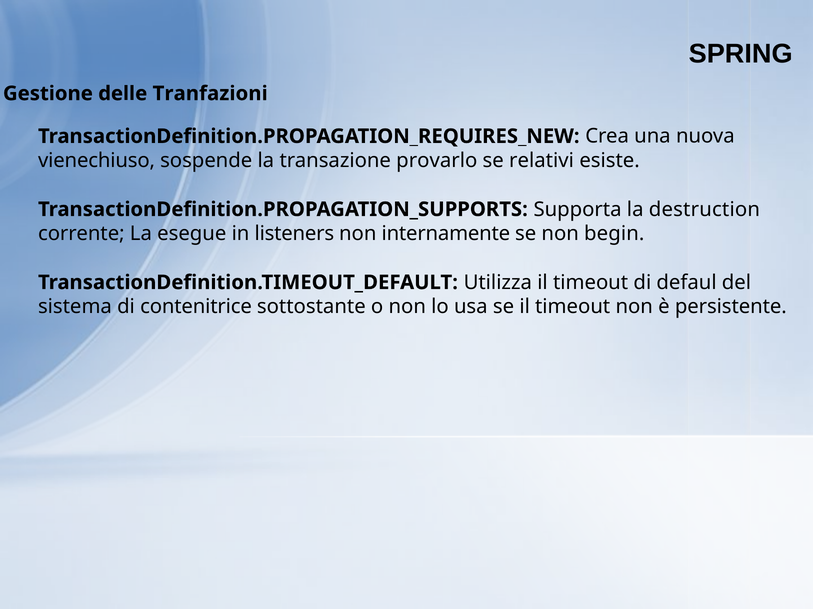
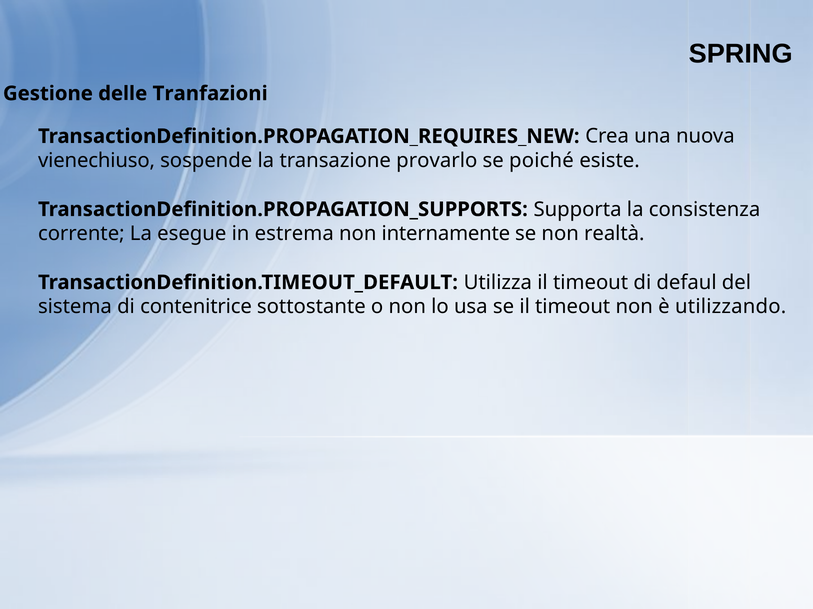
relativi: relativi -> poiché
destruction: destruction -> consistenza
listeners: listeners -> estrema
begin: begin -> realtà
persistente: persistente -> utilizzando
